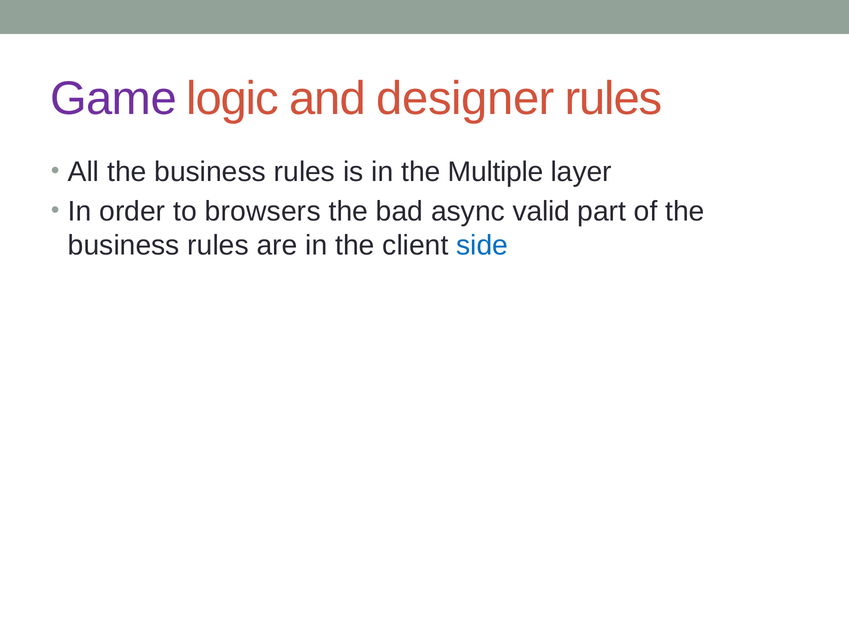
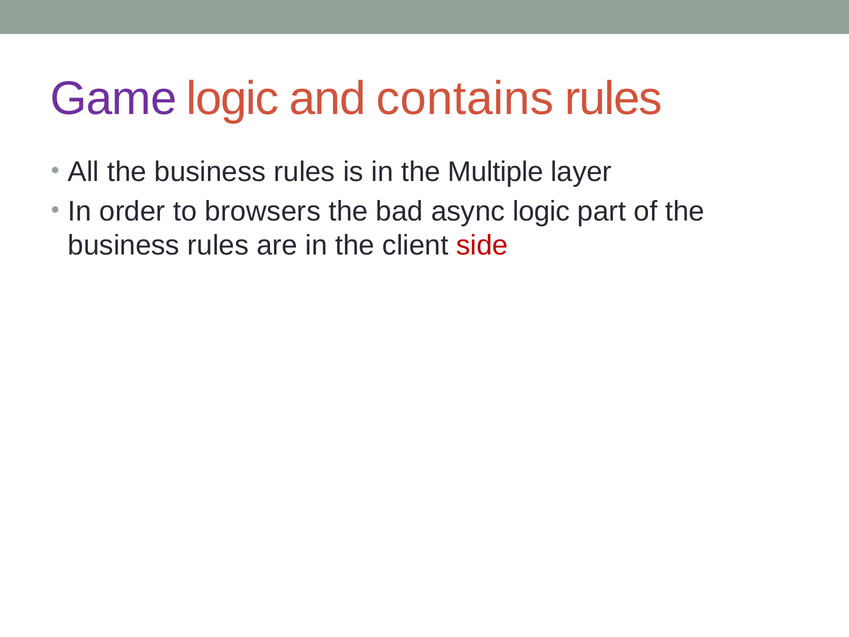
designer: designer -> contains
async valid: valid -> logic
side colour: blue -> red
